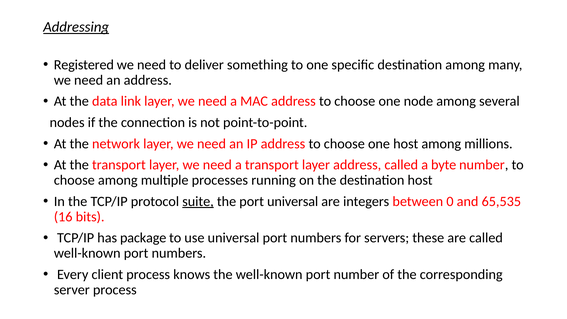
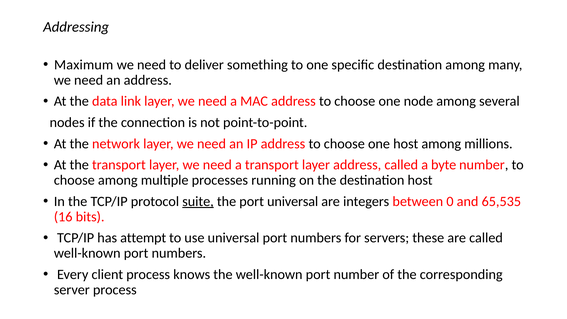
Addressing underline: present -> none
Registered: Registered -> Maximum
package: package -> attempt
